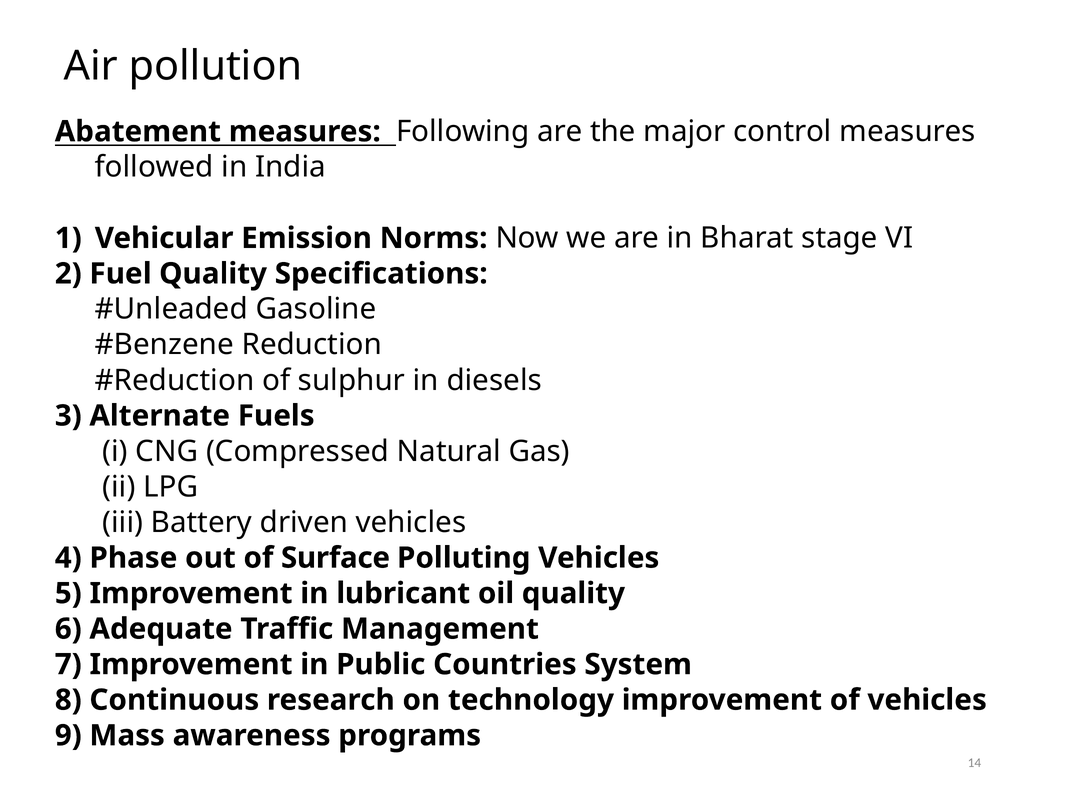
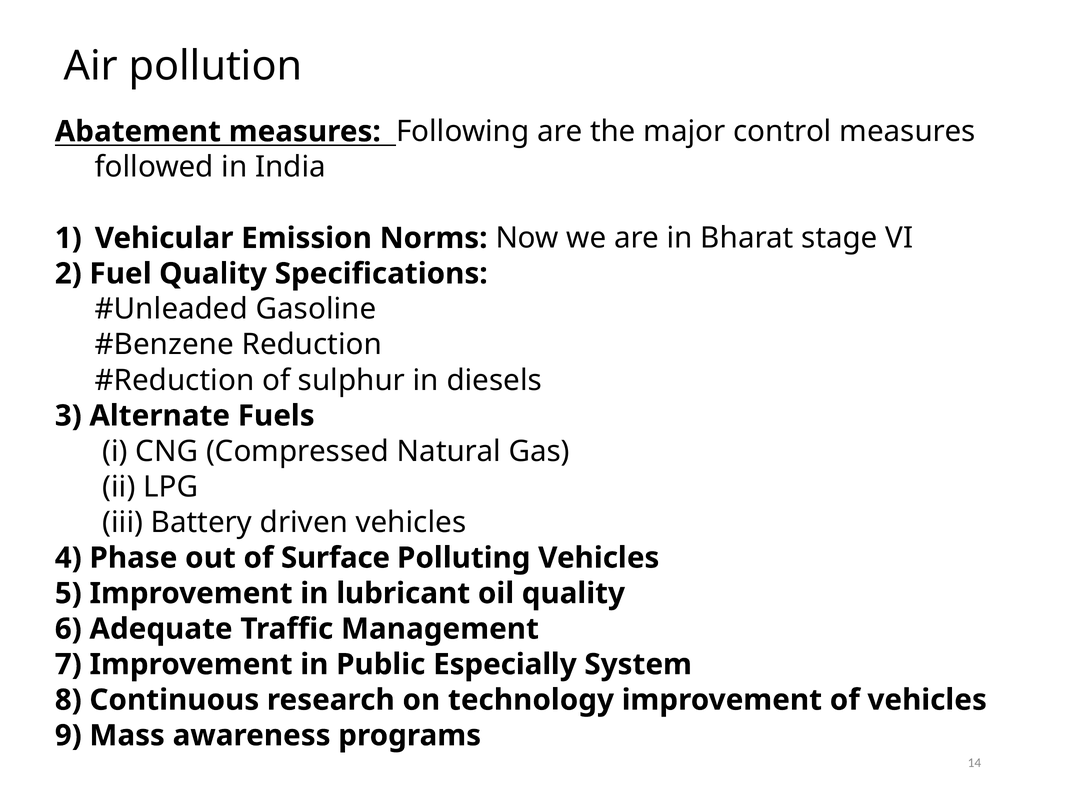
Countries: Countries -> Especially
